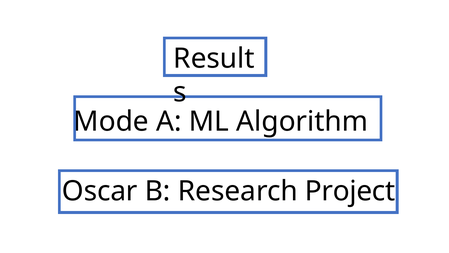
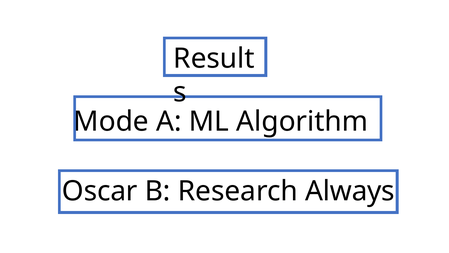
Project: Project -> Always
